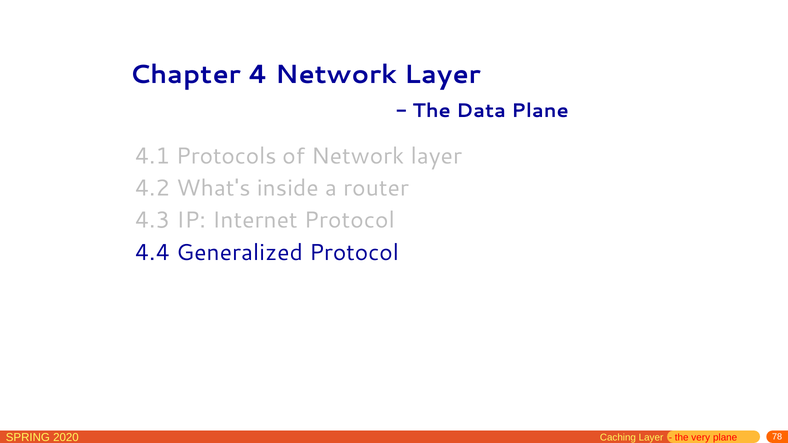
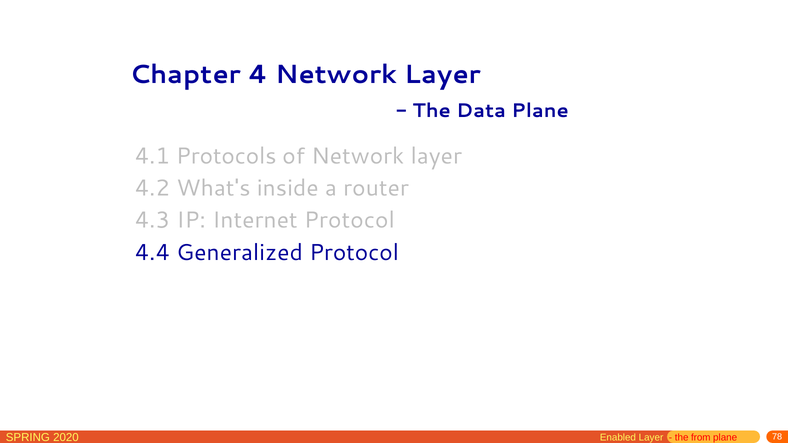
Caching: Caching -> Enabled
very: very -> from
